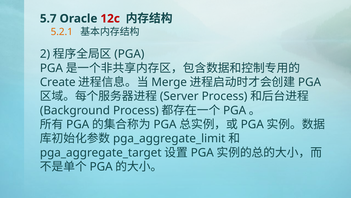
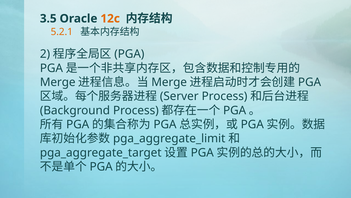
5.7: 5.7 -> 3.5
12c colour: red -> orange
Create at (58, 82): Create -> Merge
